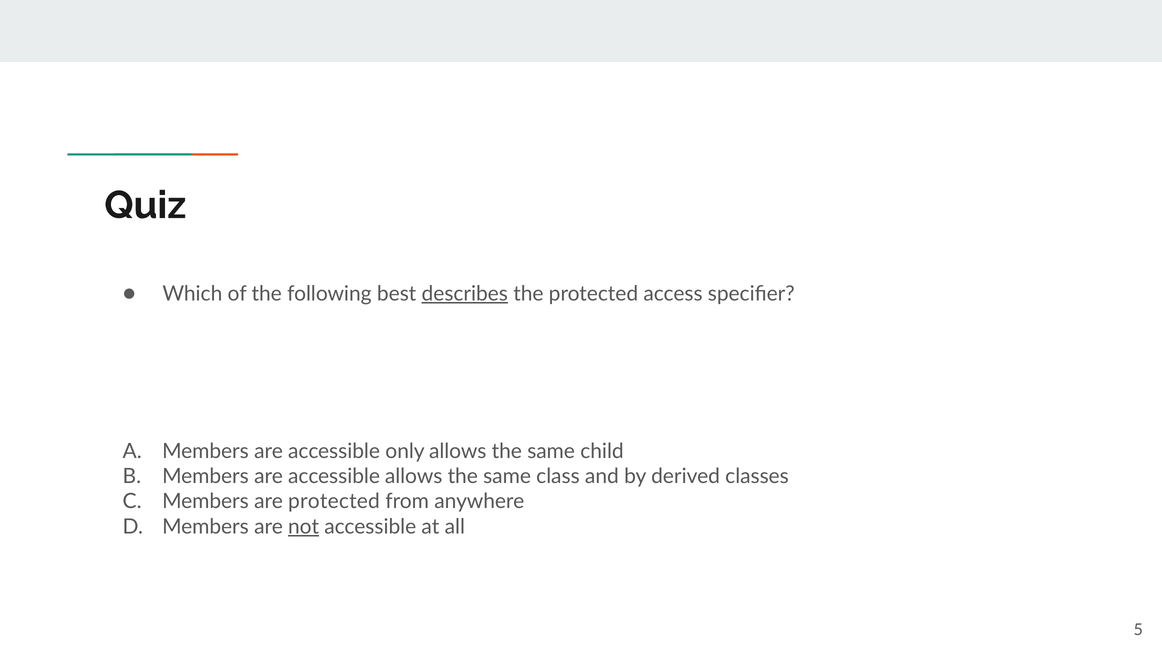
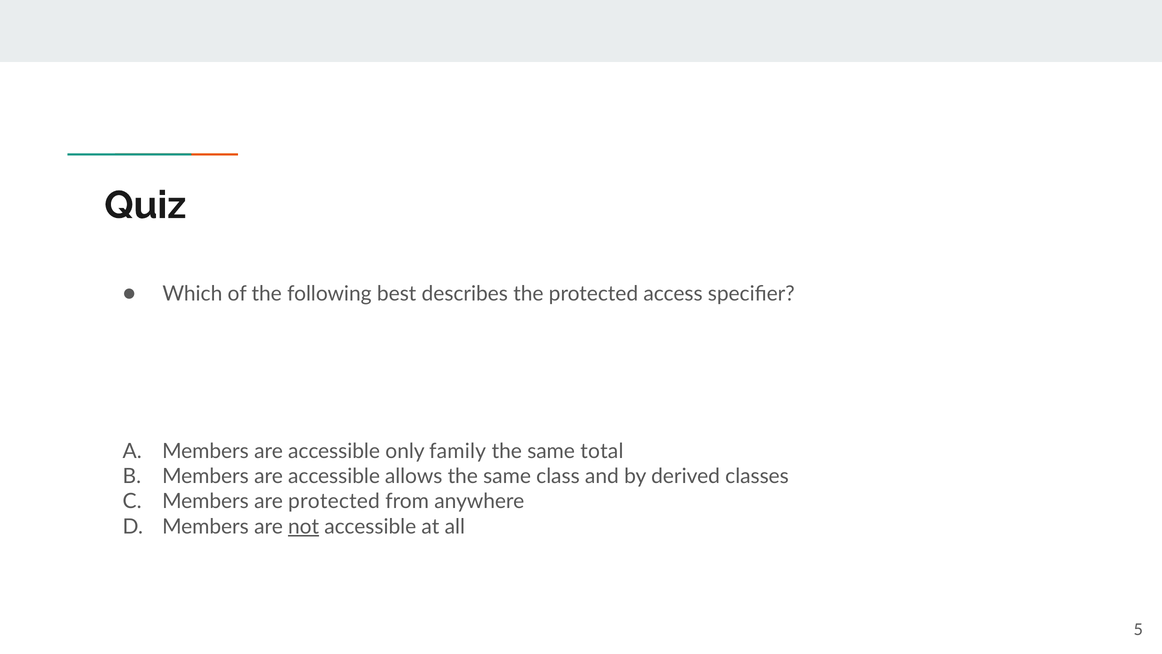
describes underline: present -> none
only allows: allows -> family
child: child -> total
